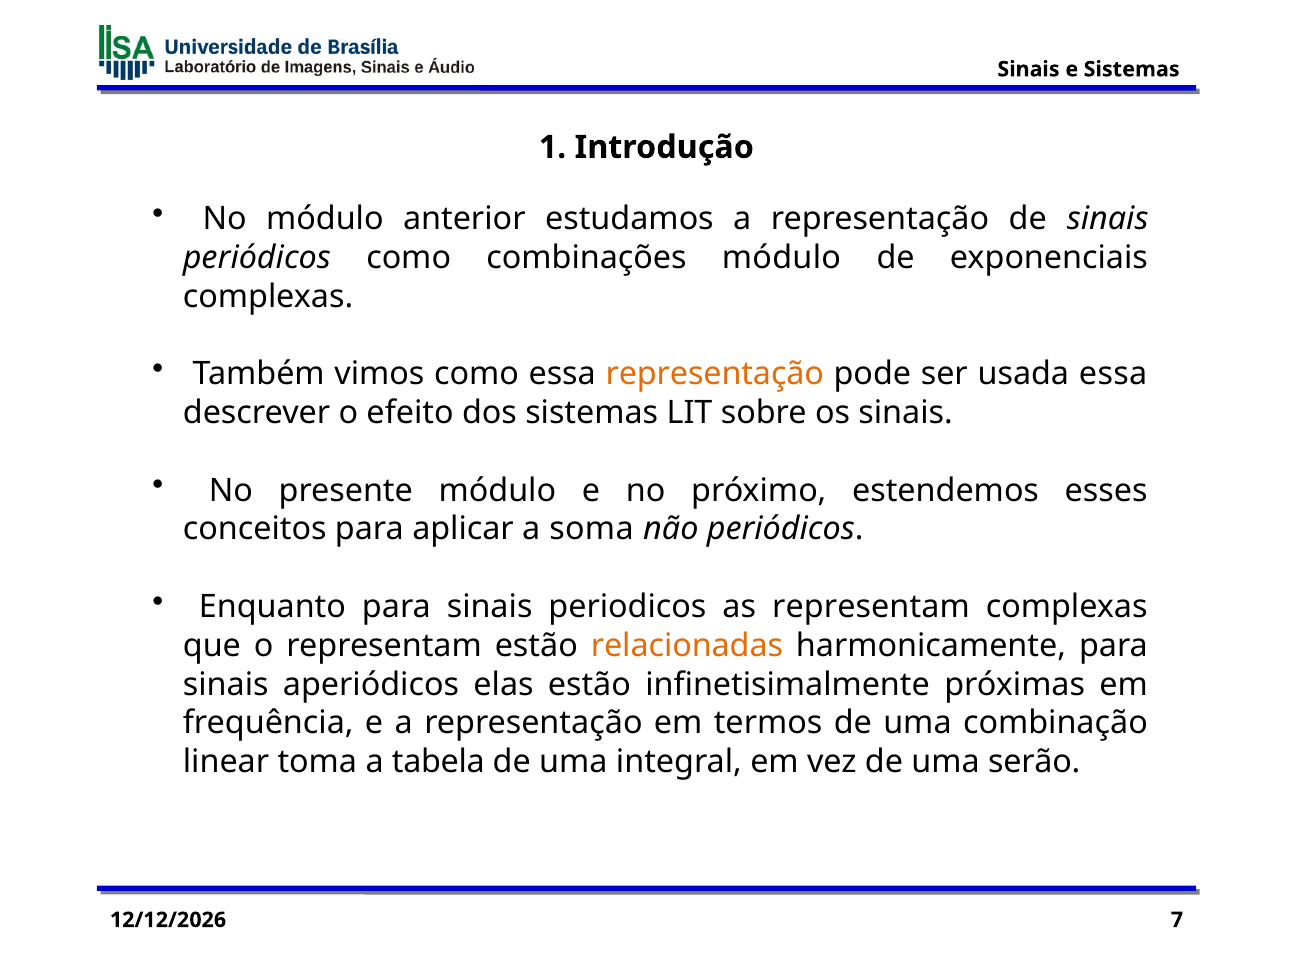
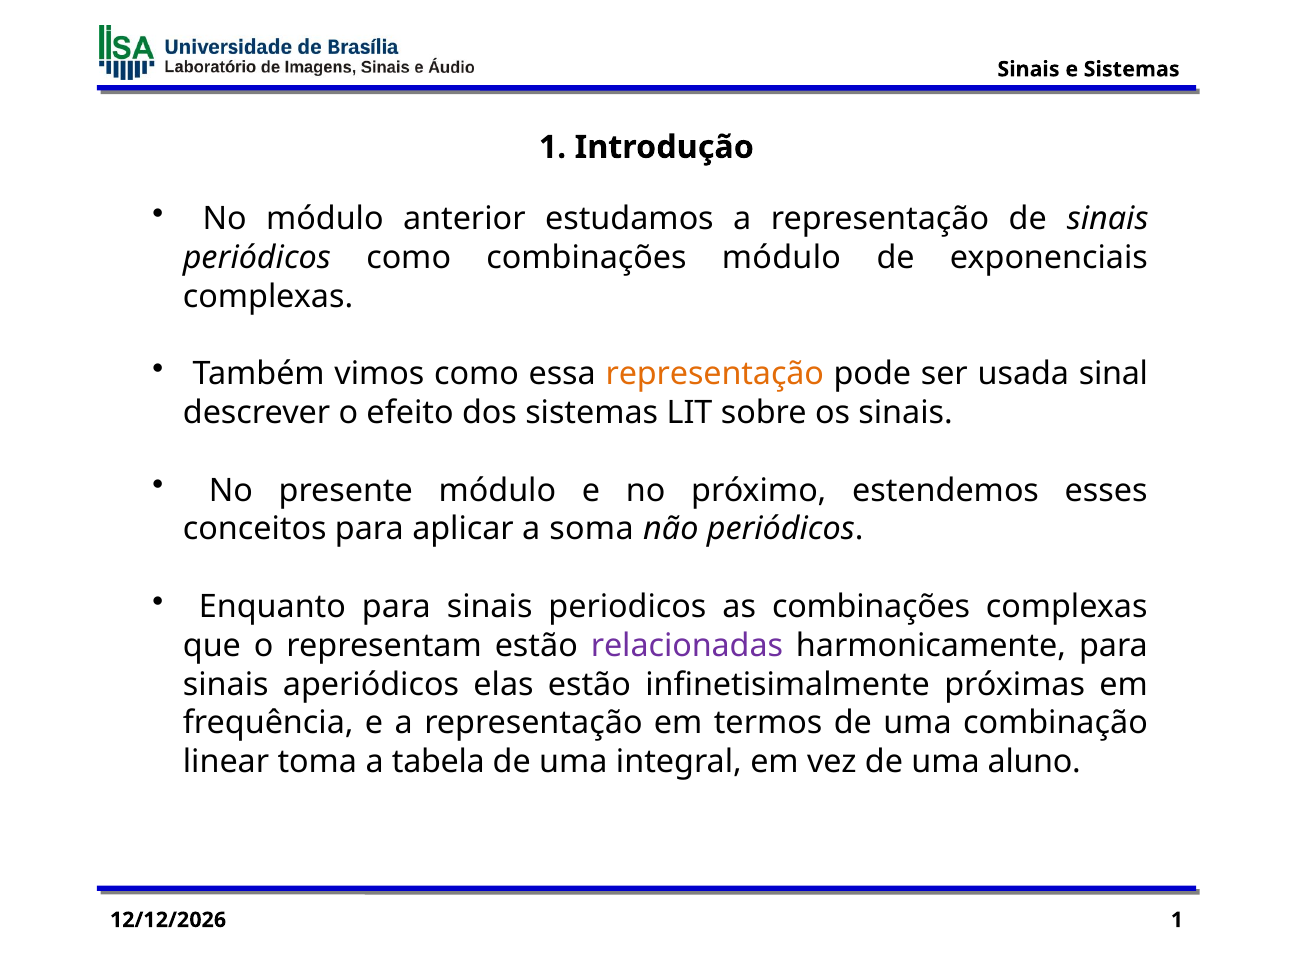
usada essa: essa -> sinal
as representam: representam -> combinações
relacionadas colour: orange -> purple
serão: serão -> aluno
7 at (1177, 920): 7 -> 1
